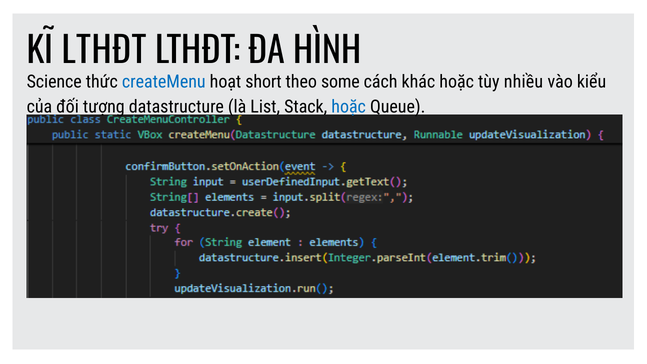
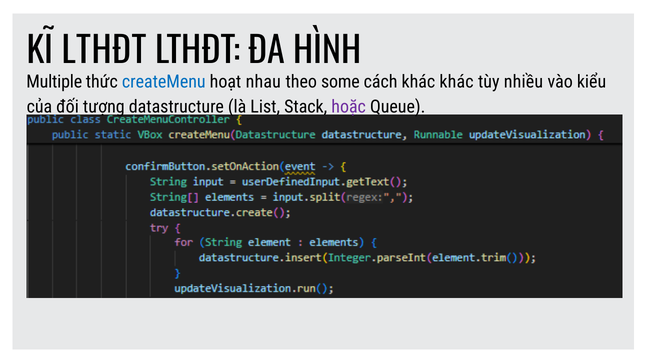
Science: Science -> Multiple
short: short -> nhau
khác hoặc: hoặc -> khác
hoặc at (349, 107) colour: blue -> purple
